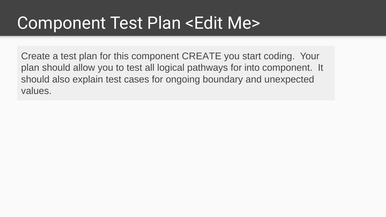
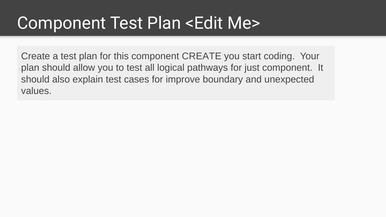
into: into -> just
ongoing: ongoing -> improve
